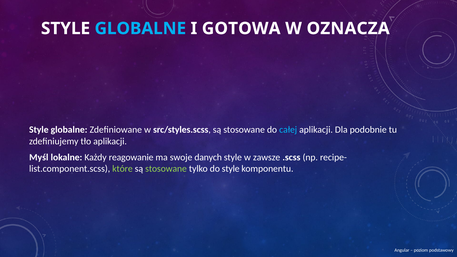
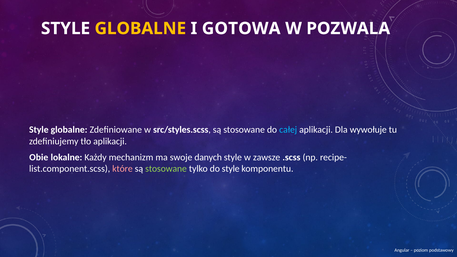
GLOBALNE at (140, 28) colour: light blue -> yellow
OZNACZA: OZNACZA -> POZWALA
podobnie: podobnie -> wywołuje
Myśl: Myśl -> Obie
reagowanie: reagowanie -> mechanizm
które colour: light green -> pink
